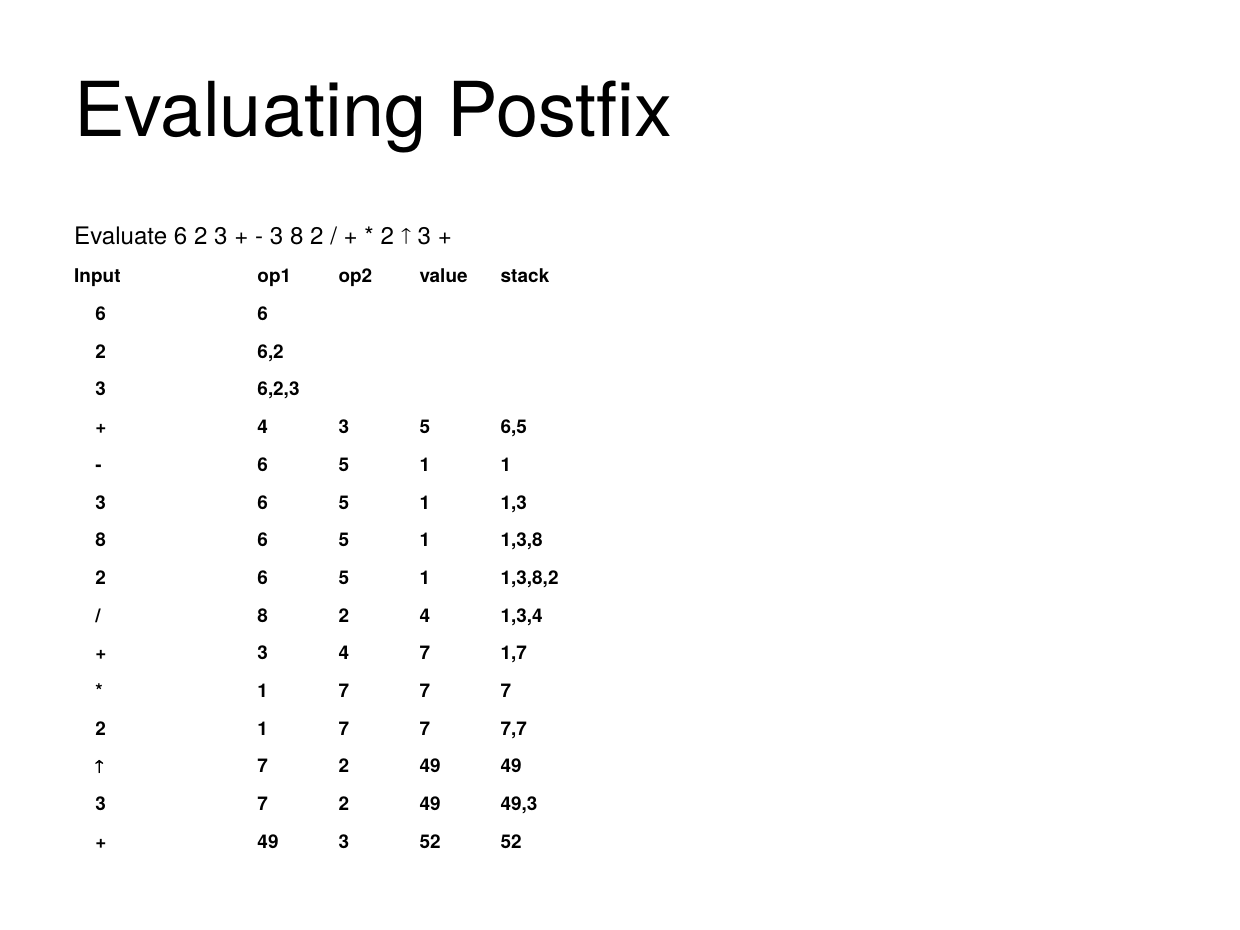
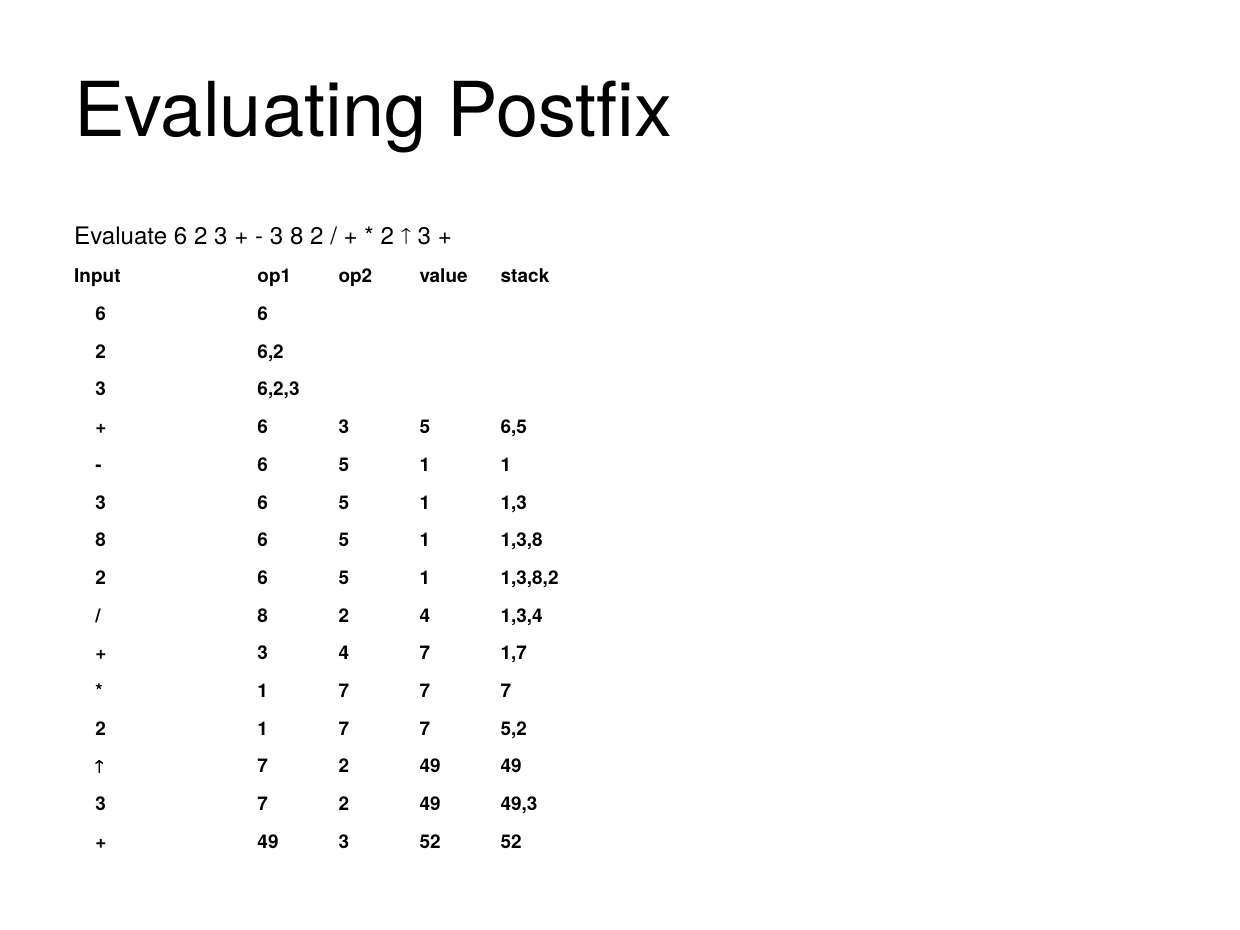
4 at (263, 427): 4 -> 6
7,7: 7,7 -> 5,2
